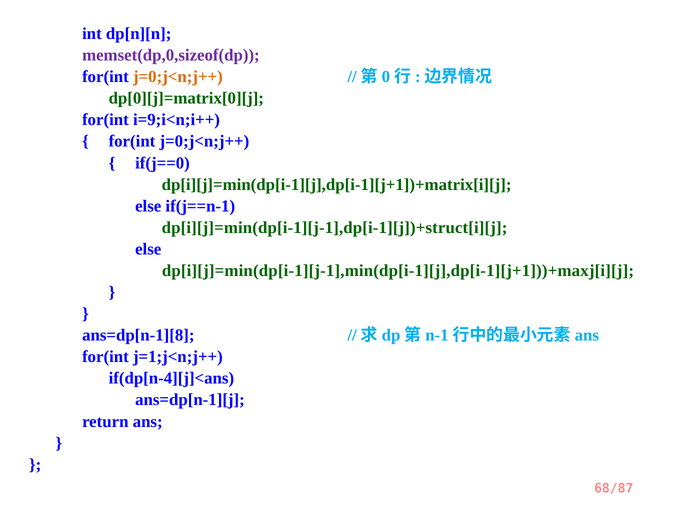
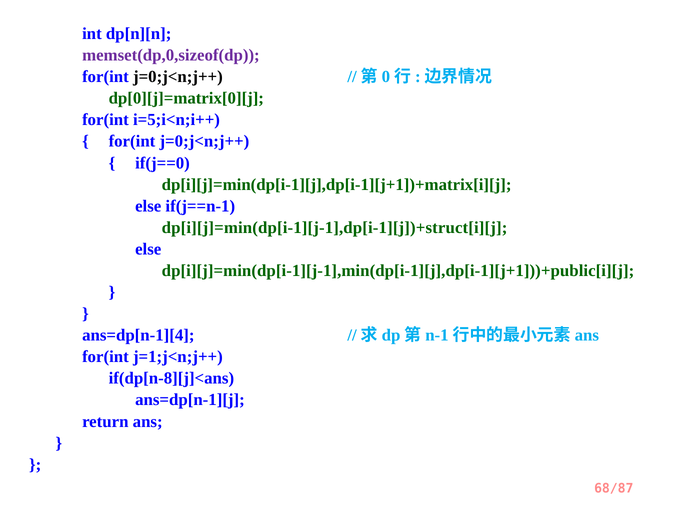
j=0;j<n;j++ at (178, 77) colour: orange -> black
i=9;i<n;i++: i=9;i<n;i++ -> i=5;i<n;i++
dp[i][j]=min(dp[i-1][j-1],min(dp[i-1][j],dp[i-1][j+1]))+maxj[i][j: dp[i][j]=min(dp[i-1][j-1],min(dp[i-1][j],dp[i-1][j+1]))+maxj[i][j -> dp[i][j]=min(dp[i-1][j-1],min(dp[i-1][j],dp[i-1][j+1]))+public[i][j
ans=dp[n-1][8: ans=dp[n-1][8 -> ans=dp[n-1][4
if(dp[n-4][j]<ans: if(dp[n-4][j]<ans -> if(dp[n-8][j]<ans
